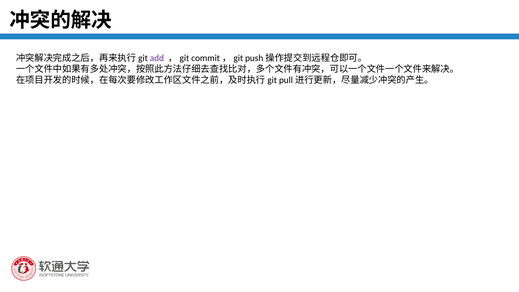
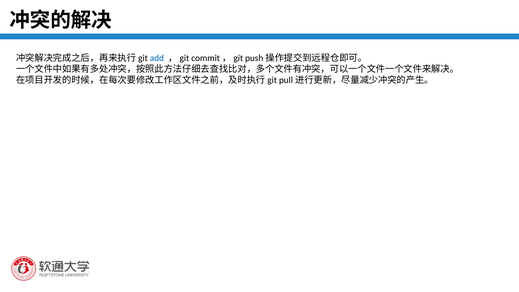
add colour: purple -> blue
